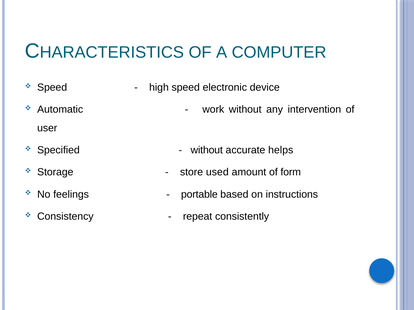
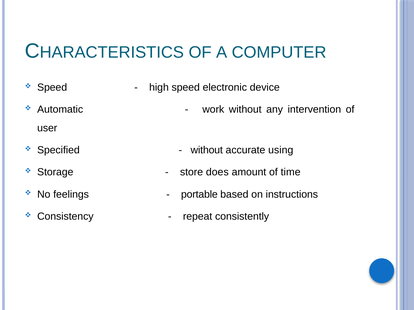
helps: helps -> using
used: used -> does
form: form -> time
